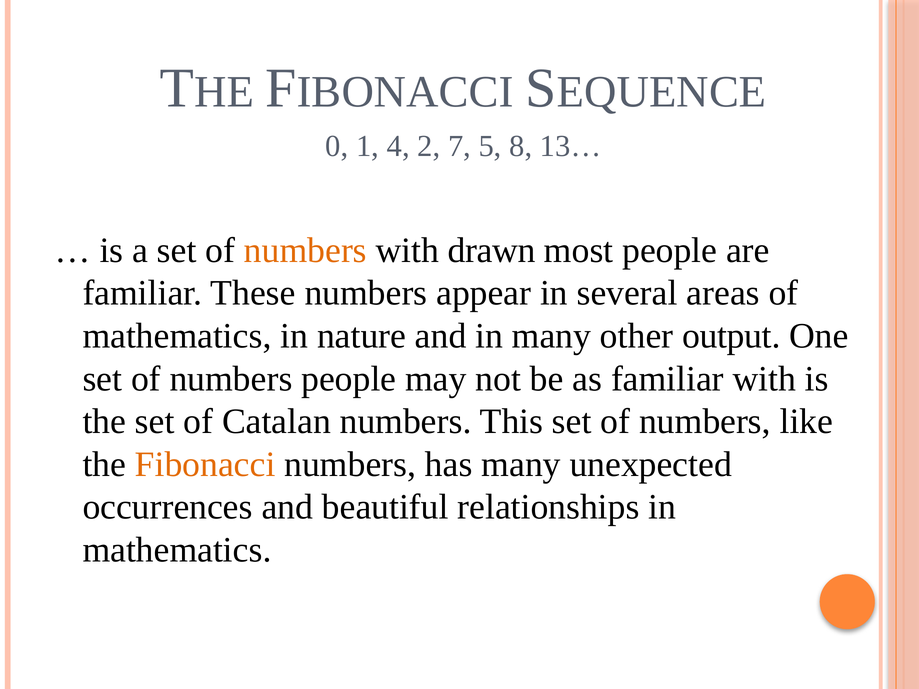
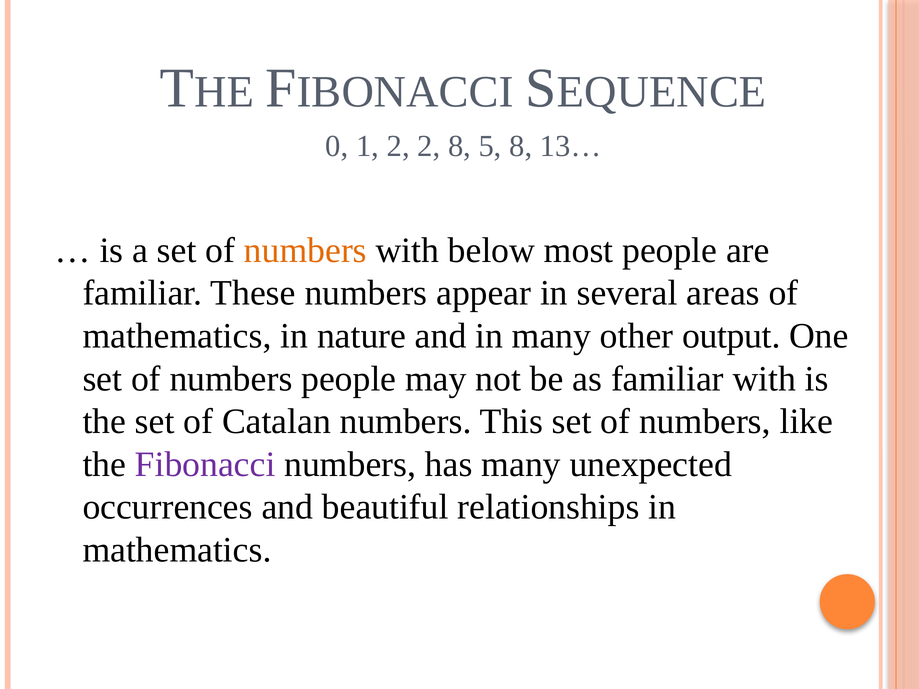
1 4: 4 -> 2
2 7: 7 -> 8
drawn: drawn -> below
Fibonacci colour: orange -> purple
